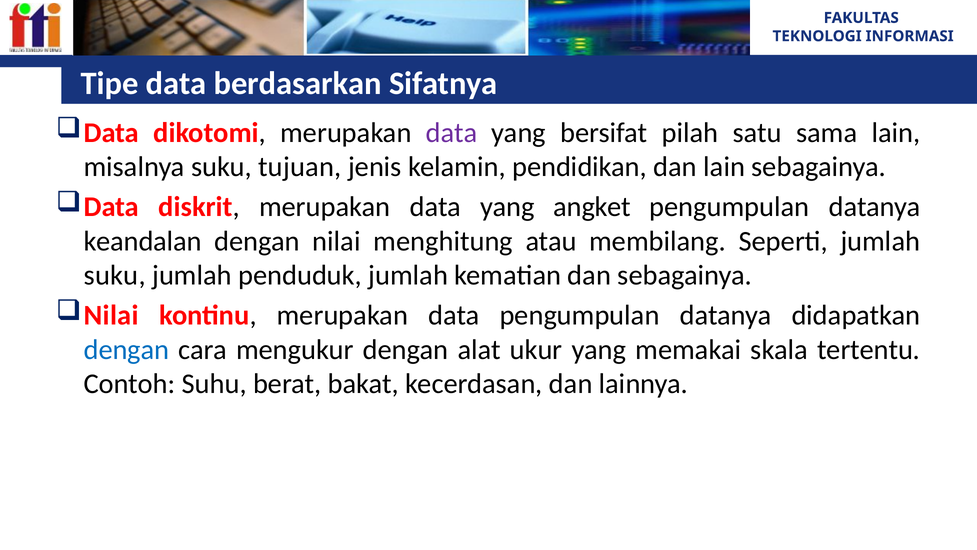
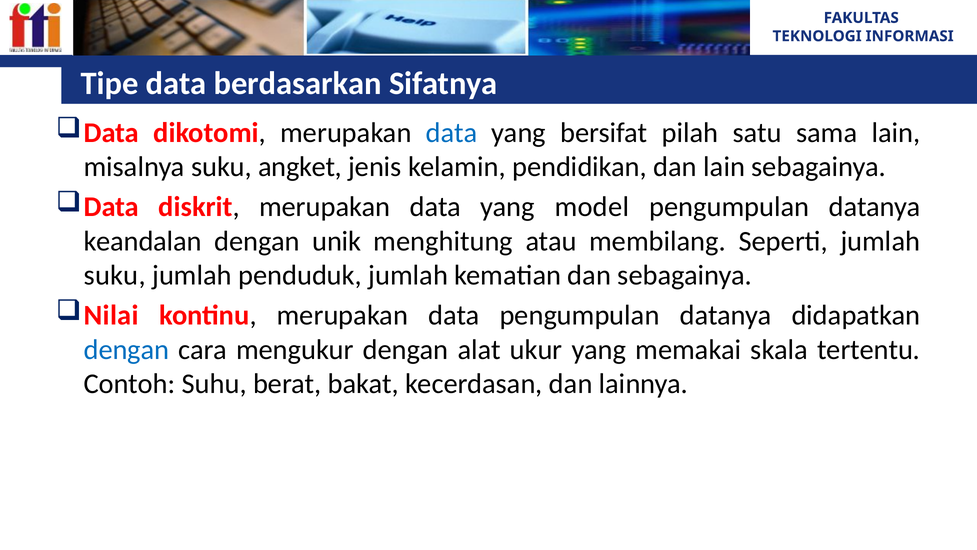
data at (452, 133) colour: purple -> blue
tujuan: tujuan -> angket
angket: angket -> model
dengan nilai: nilai -> unik
